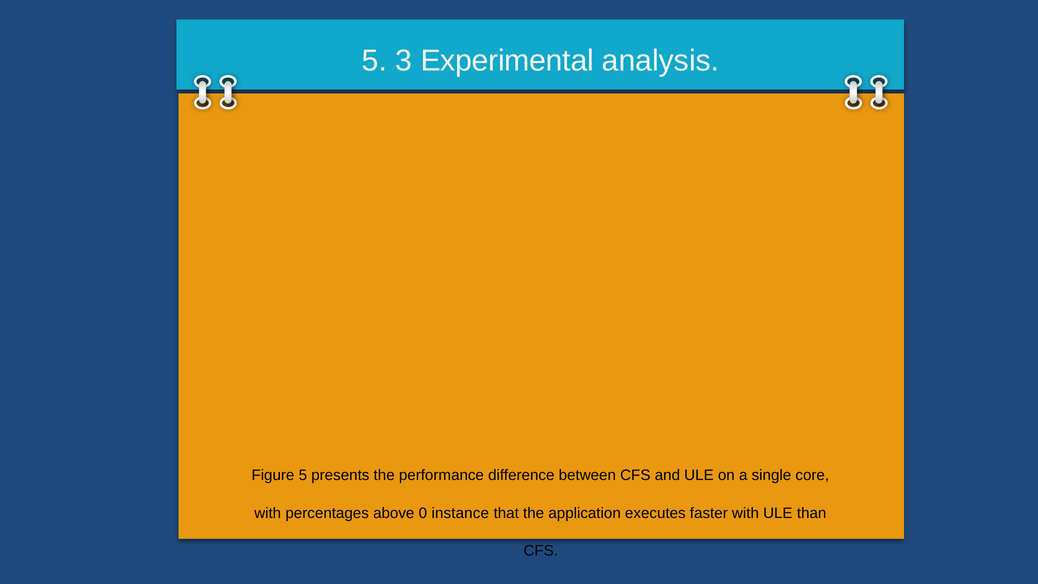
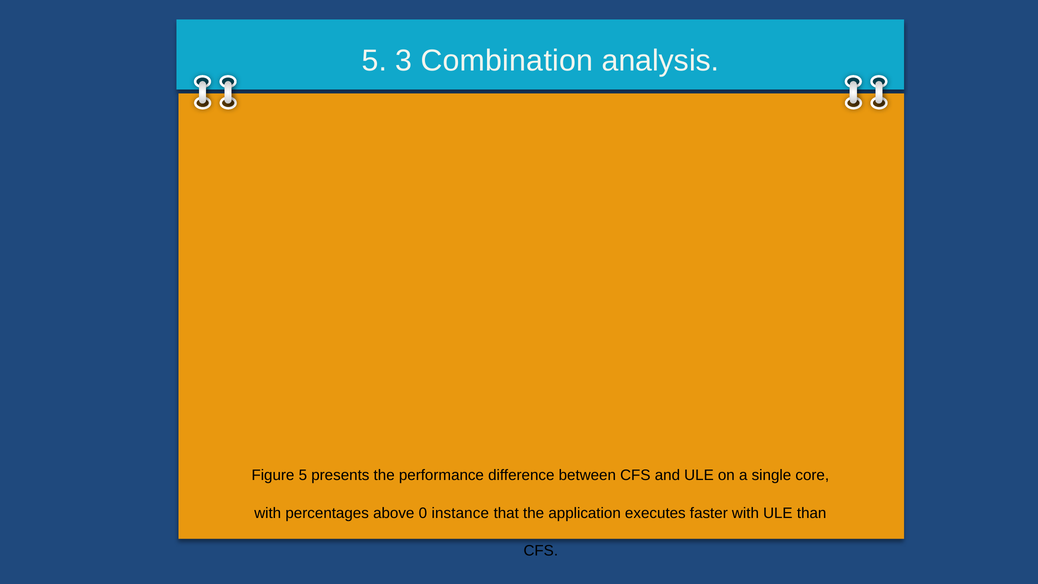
Experimental: Experimental -> Combination
